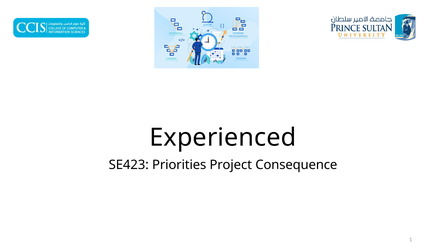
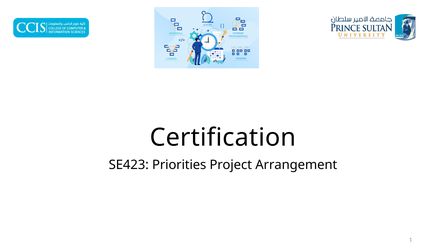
Experienced: Experienced -> Certification
Consequence: Consequence -> Arrangement
